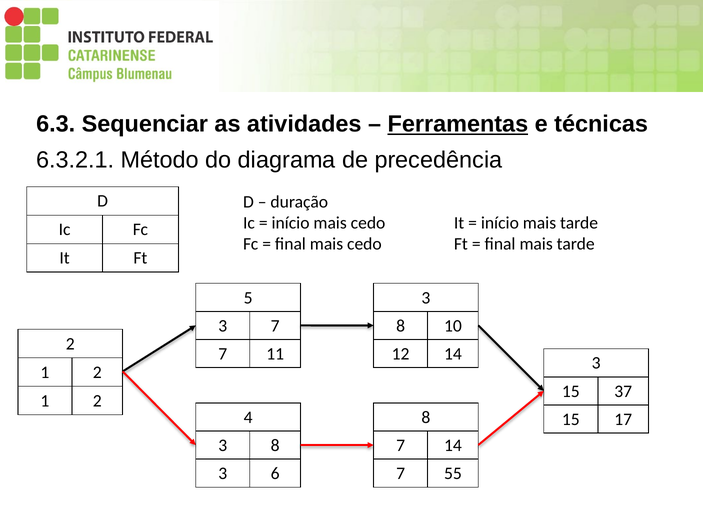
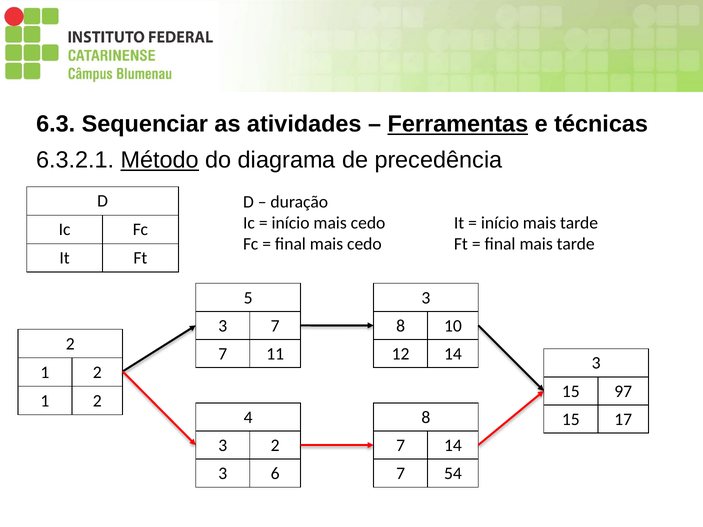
Método underline: none -> present
37: 37 -> 97
8 at (275, 446): 8 -> 2
55: 55 -> 54
